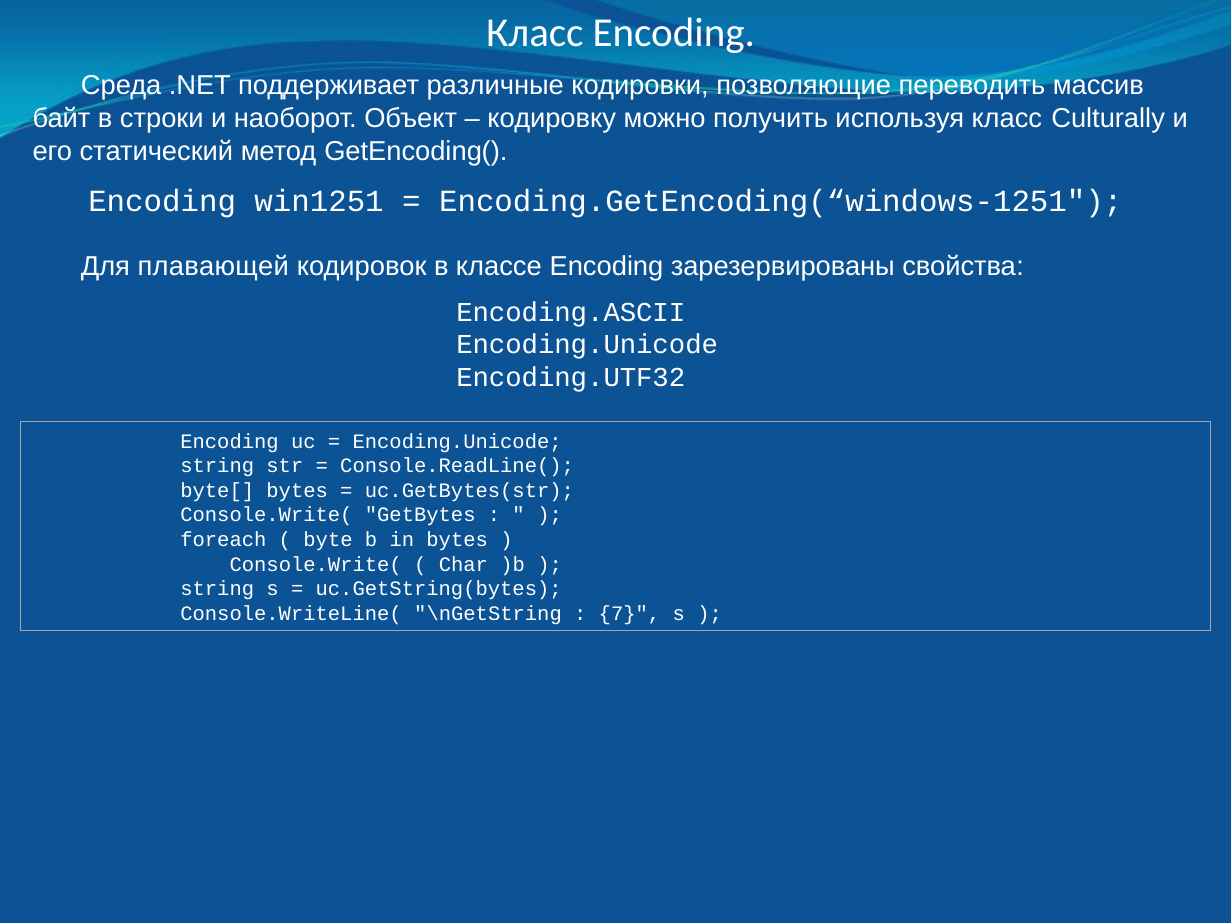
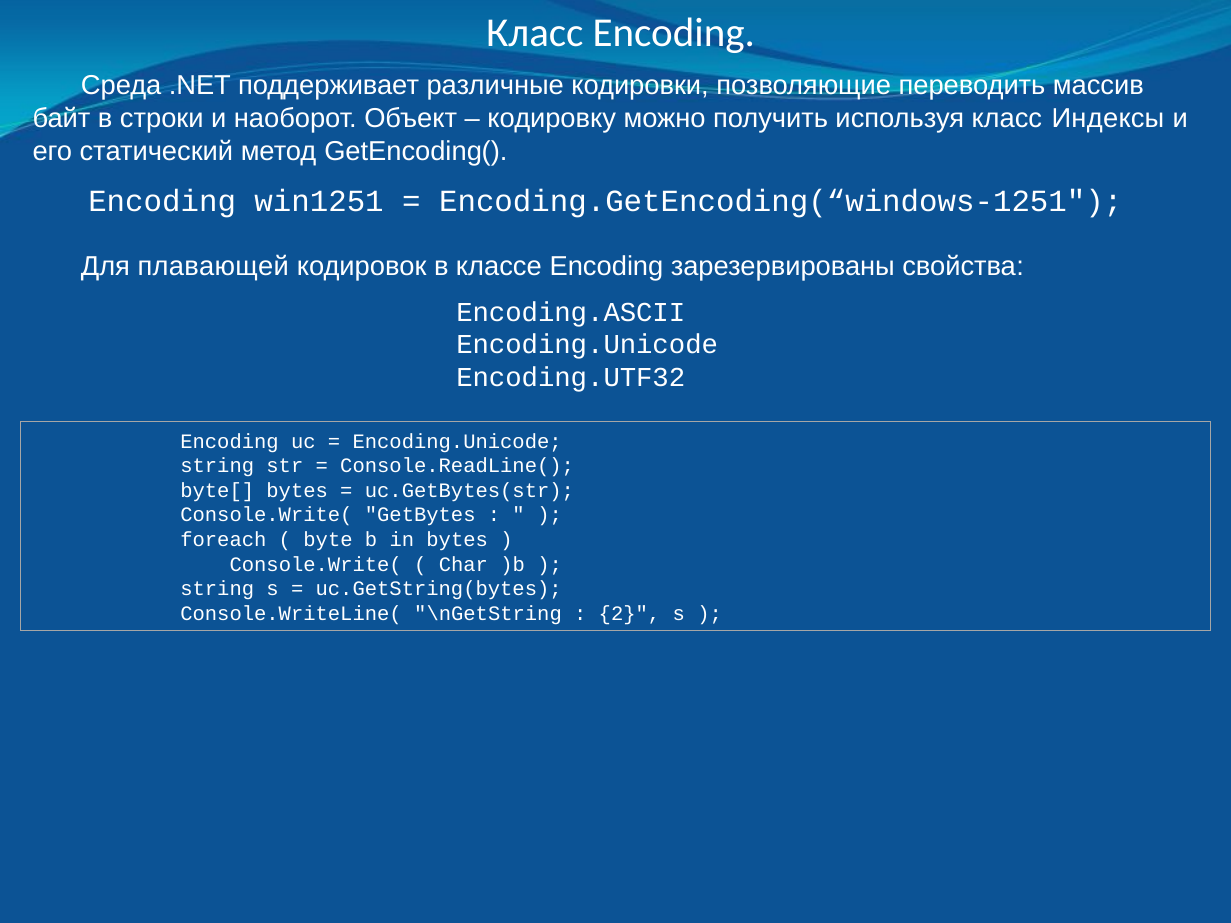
Culturally: Culturally -> Индексы
7: 7 -> 2
